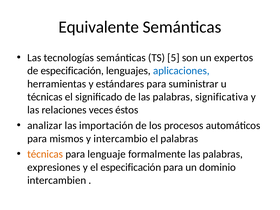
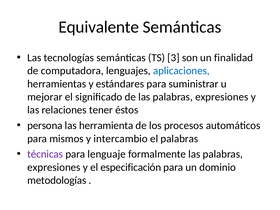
5: 5 -> 3
expertos: expertos -> finalidad
de especificación: especificación -> computadora
técnicas at (45, 97): técnicas -> mejorar
de las palabras significativa: significativa -> expresiones
veces: veces -> tener
analizar: analizar -> persona
importación: importación -> herramienta
técnicas at (45, 154) colour: orange -> purple
intercambien: intercambien -> metodologías
